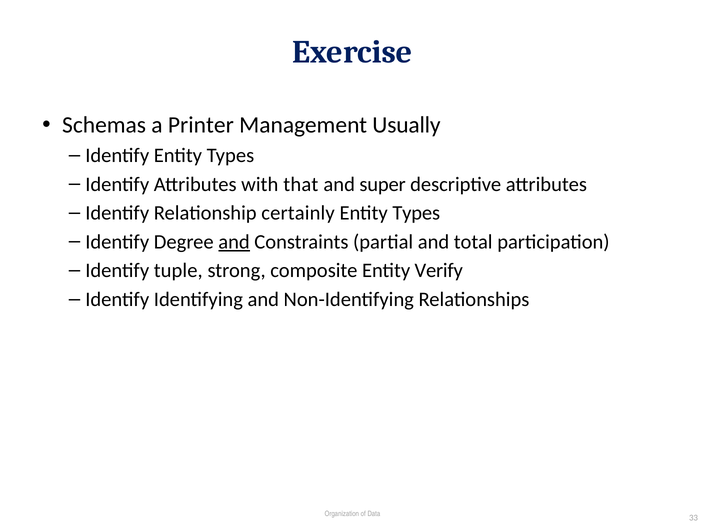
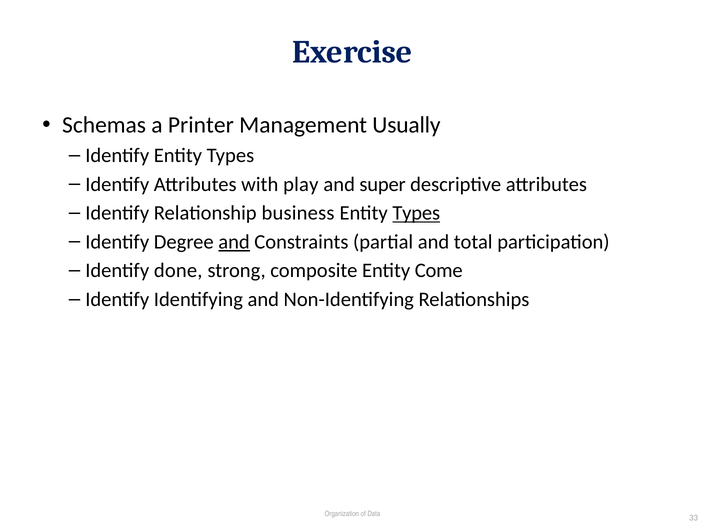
that: that -> play
certainly: certainly -> business
Types at (416, 213) underline: none -> present
tuple: tuple -> done
Verify: Verify -> Come
